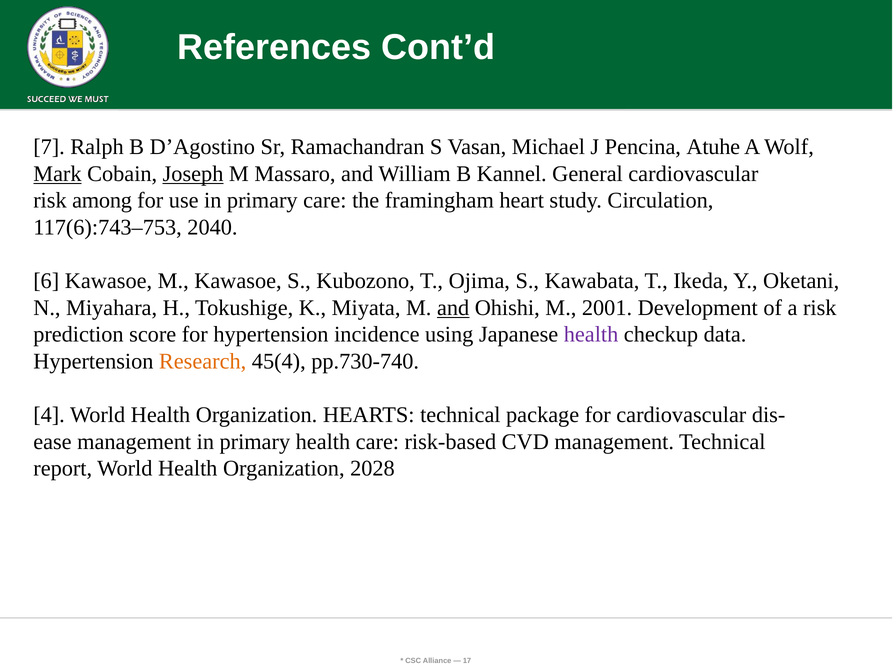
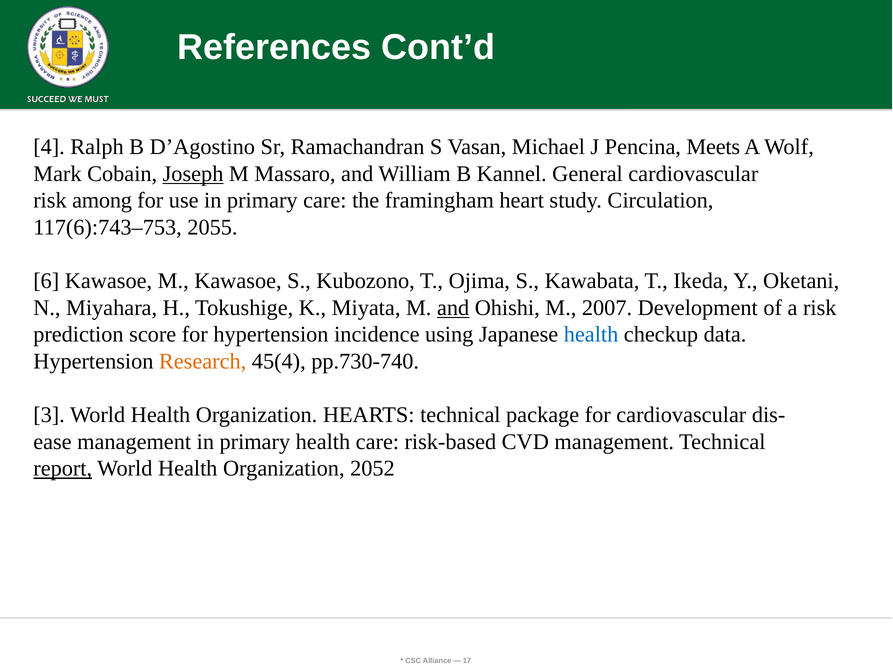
7: 7 -> 4
Atuhe: Atuhe -> Meets
Mark underline: present -> none
2040: 2040 -> 2055
2001: 2001 -> 2007
health at (591, 335) colour: purple -> blue
4: 4 -> 3
report underline: none -> present
2028: 2028 -> 2052
